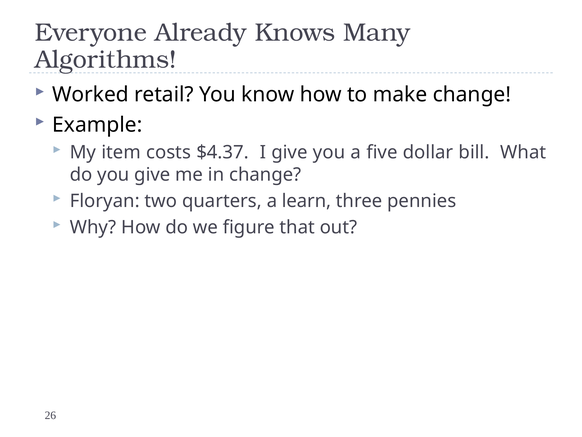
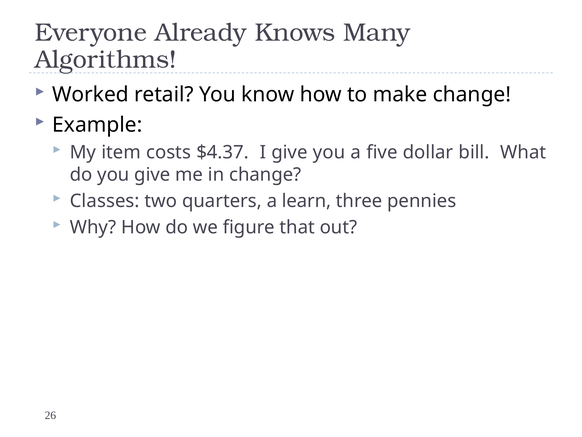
Floryan: Floryan -> Classes
